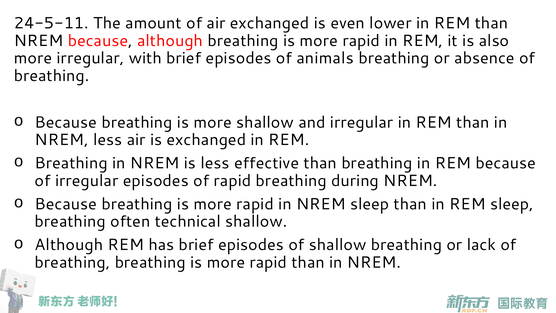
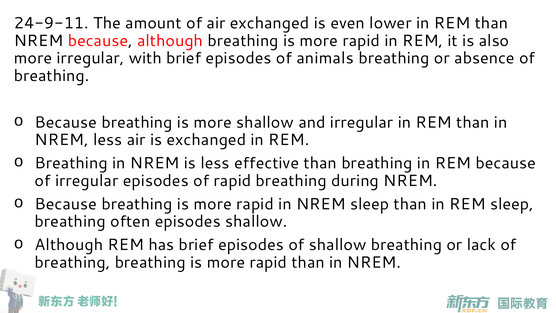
24-5-11: 24-5-11 -> 24-9-11
often technical: technical -> episodes
